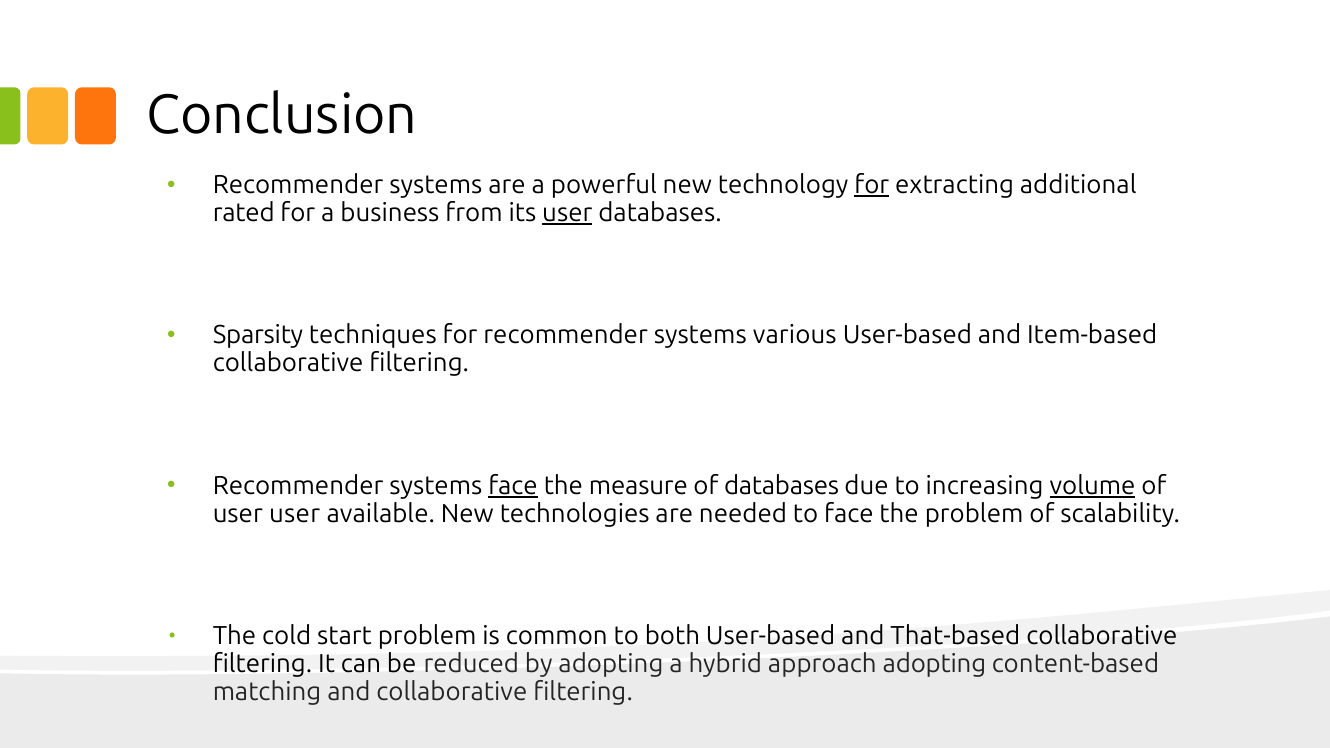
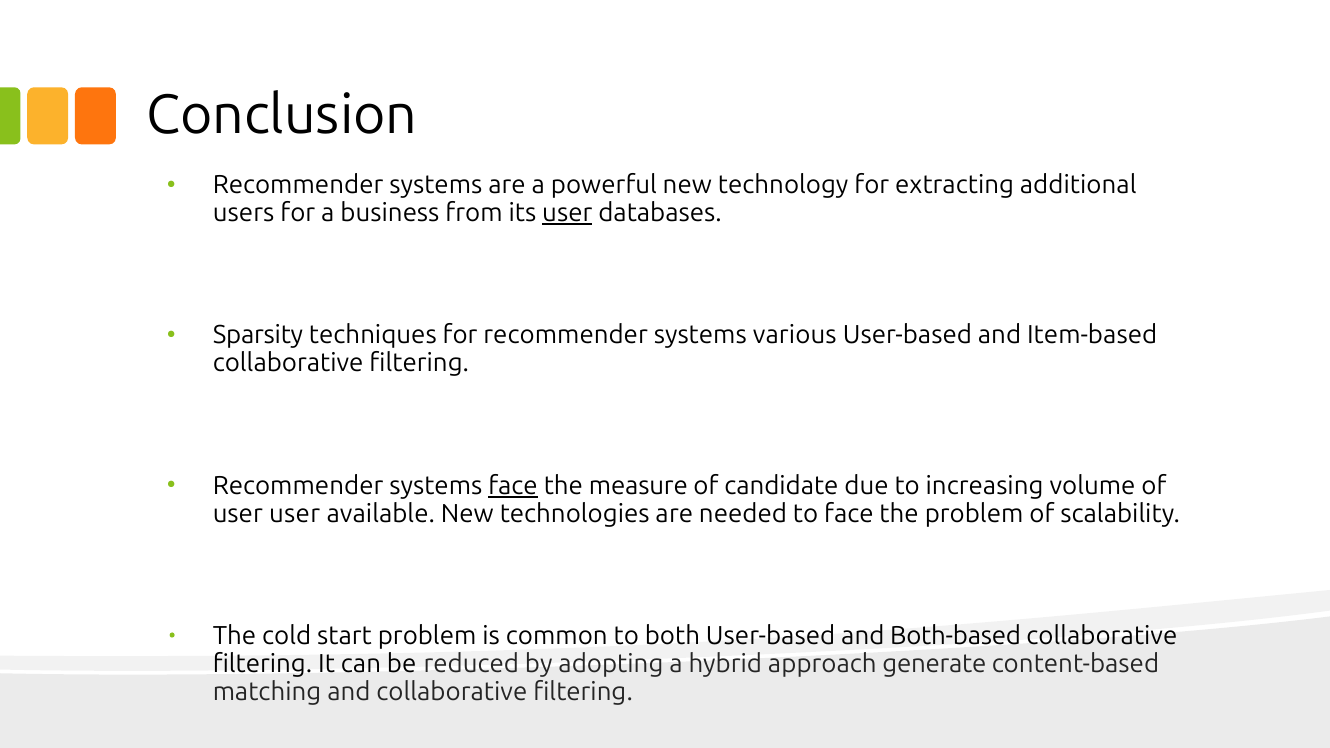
for at (872, 185) underline: present -> none
rated: rated -> users
of databases: databases -> candidate
volume underline: present -> none
That-based: That-based -> Both-based
approach adopting: adopting -> generate
